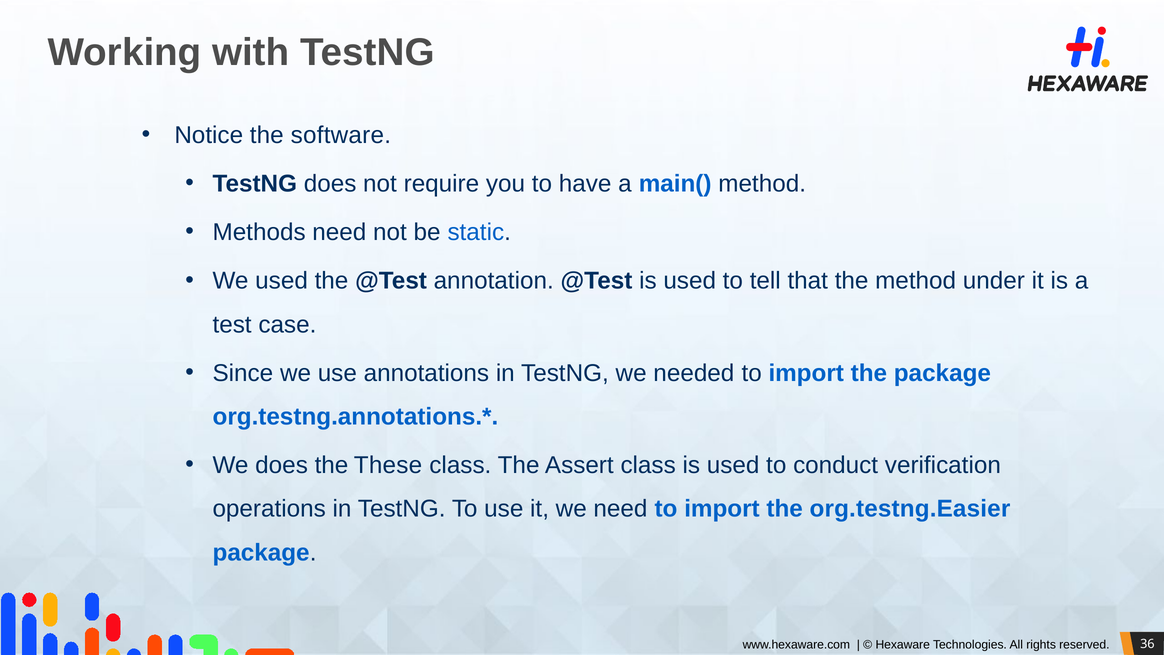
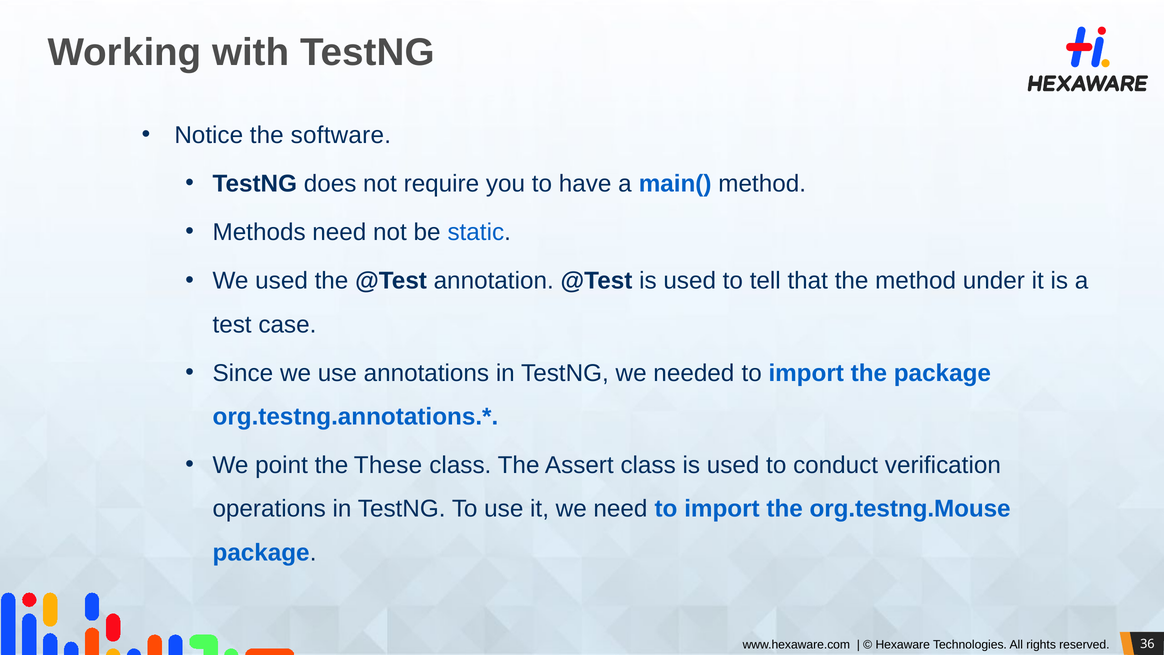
We does: does -> point
org.testng.Easier: org.testng.Easier -> org.testng.Mouse
